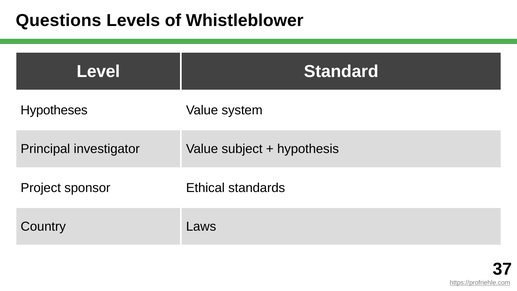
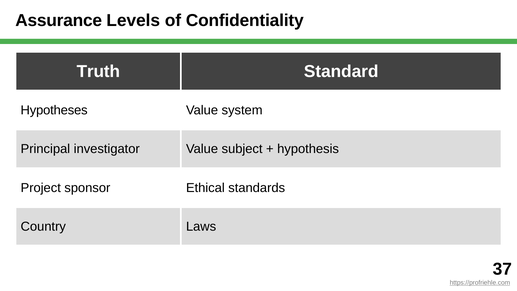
Questions: Questions -> Assurance
Whistleblower: Whistleblower -> Confidentiality
Level: Level -> Truth
